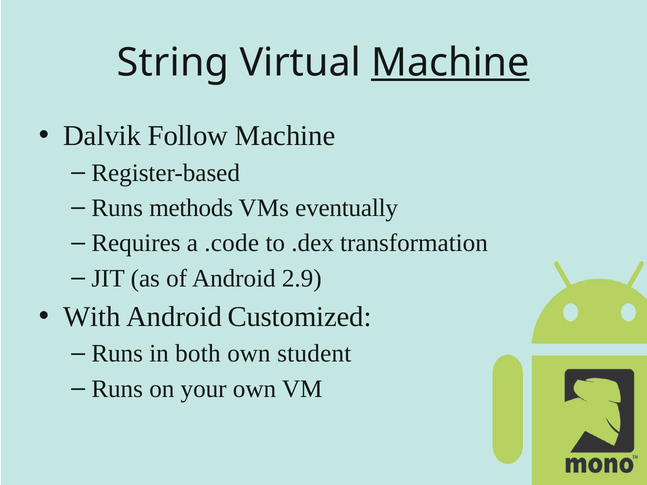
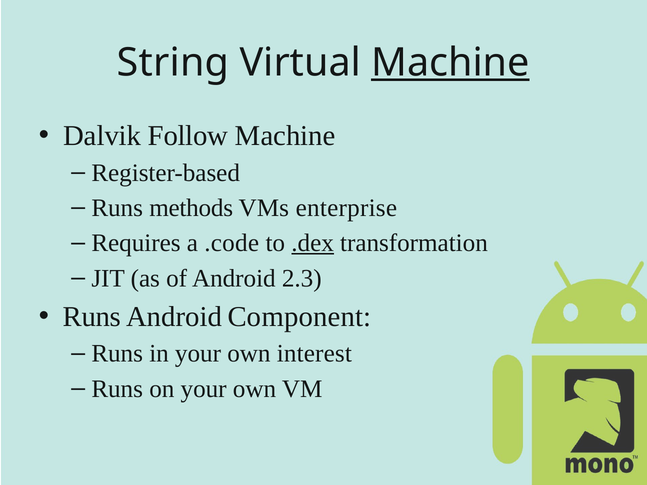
eventually: eventually -> enterprise
.dex underline: none -> present
2.9: 2.9 -> 2.3
With at (92, 317): With -> Runs
Customized: Customized -> Component
in both: both -> your
student: student -> interest
